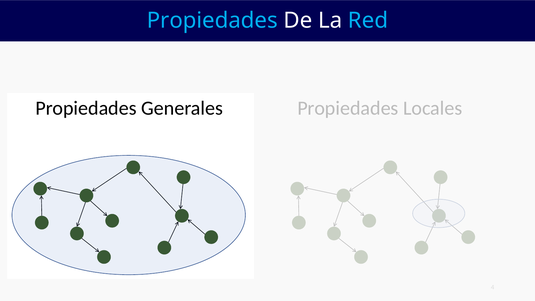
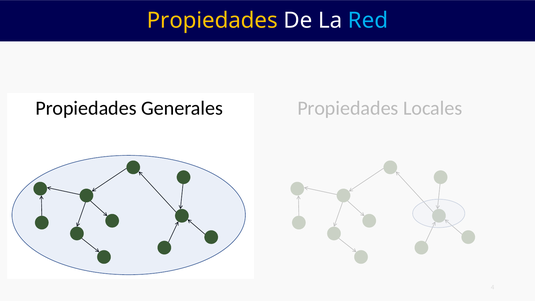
Propiedades at (212, 21) colour: light blue -> yellow
